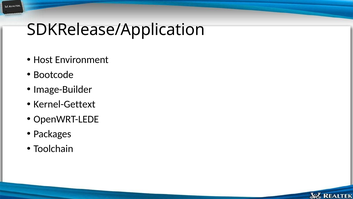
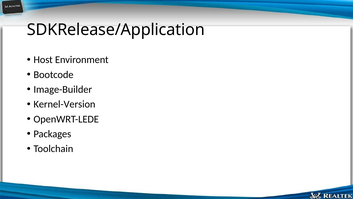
Kernel-Gettext: Kernel-Gettext -> Kernel-Version
